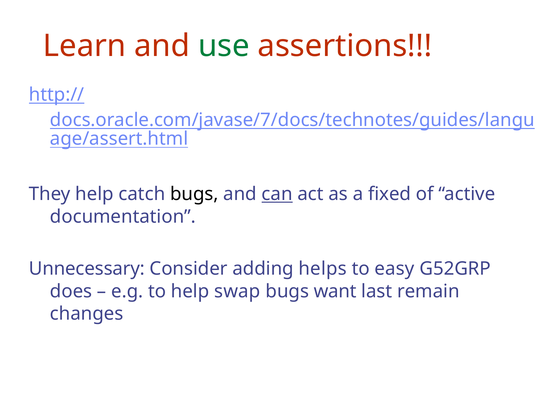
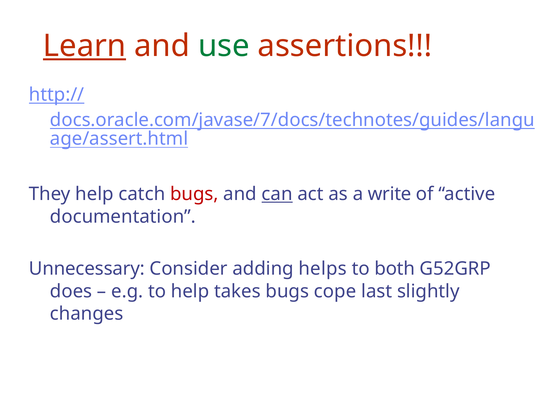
Learn underline: none -> present
bugs at (194, 194) colour: black -> red
fixed: fixed -> write
easy: easy -> both
swap: swap -> takes
want: want -> cope
remain: remain -> slightly
